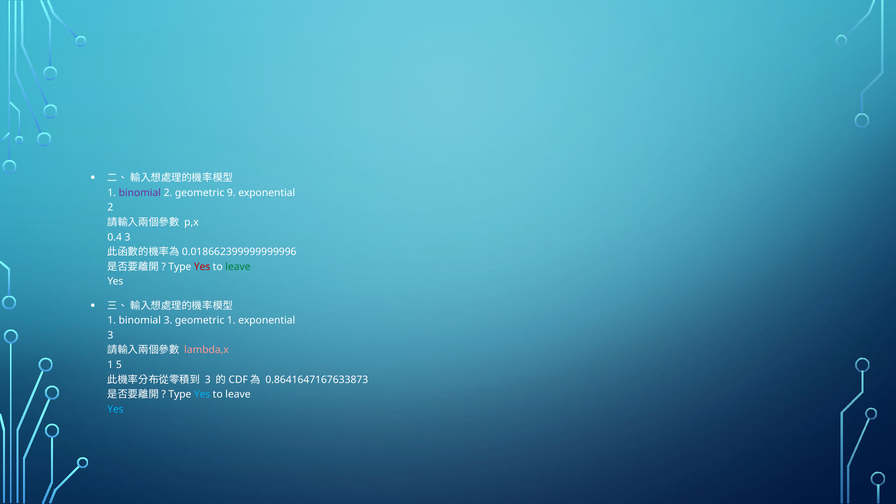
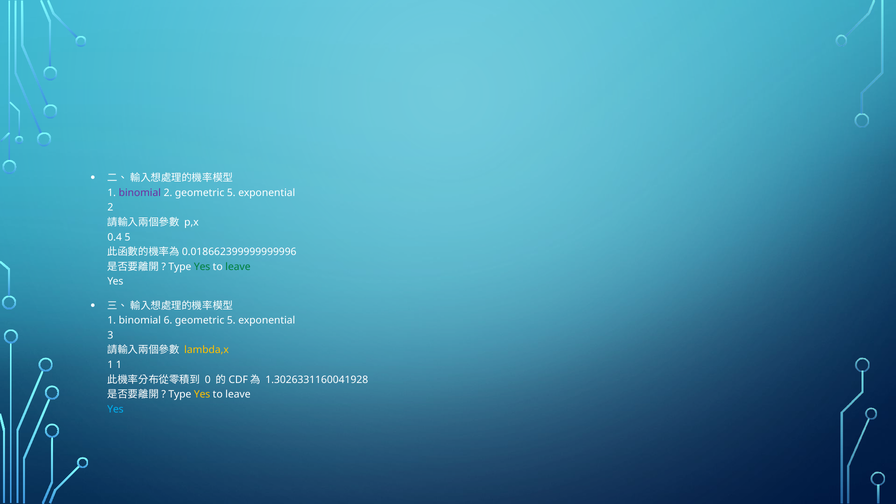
2 geometric 9: 9 -> 5
0.4 3: 3 -> 5
Yes at (202, 267) colour: red -> green
binomial 3: 3 -> 6
1 at (231, 320): 1 -> 5
lambda,x colour: pink -> yellow
1 5: 5 -> 1
3 at (208, 380): 3 -> 0
0.8641647167633873: 0.8641647167633873 -> 1.3026331160041928
Yes at (202, 394) colour: light blue -> yellow
